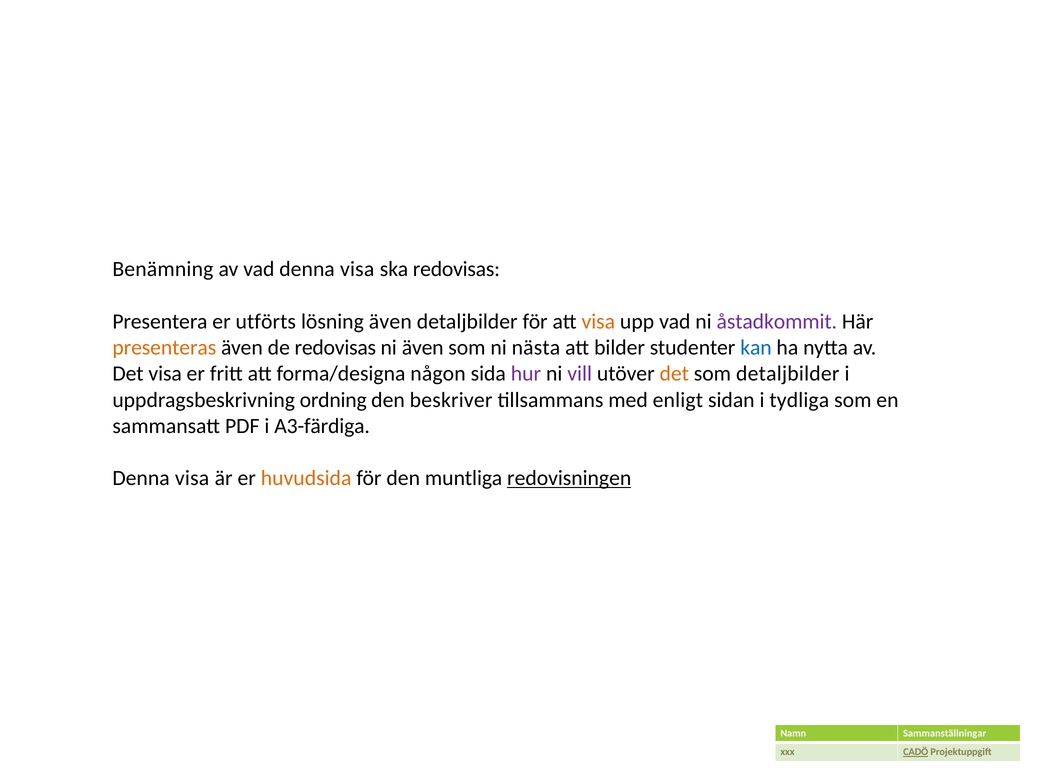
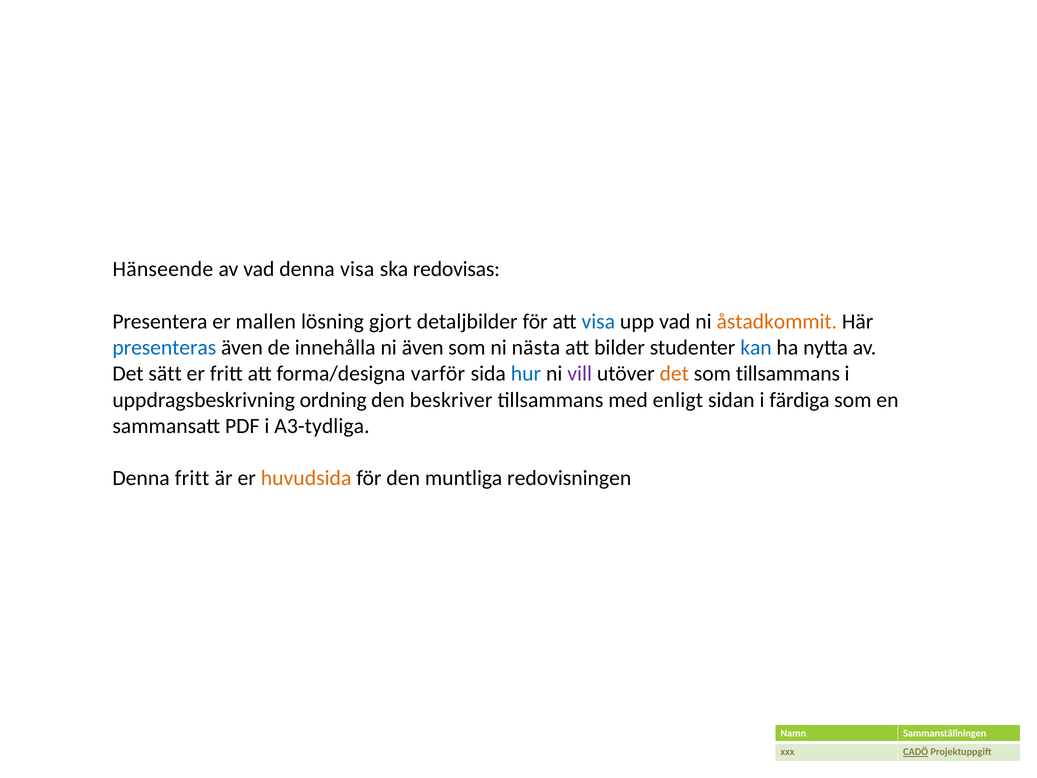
Benämning: Benämning -> Hänseende
utförts: utförts -> mallen
lösning även: även -> gjort
visa at (598, 321) colour: orange -> blue
åstadkommit colour: purple -> orange
presenteras colour: orange -> blue
de redovisas: redovisas -> innehålla
Det visa: visa -> sätt
någon: någon -> varför
hur colour: purple -> blue
som detaljbilder: detaljbilder -> tillsammans
tydliga: tydliga -> färdiga
A3-färdiga: A3-färdiga -> A3-tydliga
visa at (192, 478): visa -> fritt
redovisningen underline: present -> none
Sammanställningar: Sammanställningar -> Sammanställningen
